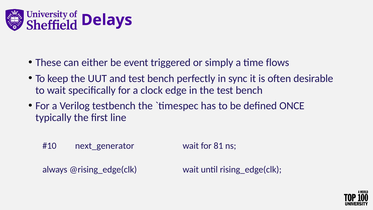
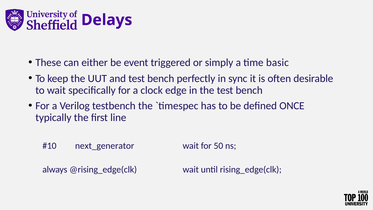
flows: flows -> basic
81: 81 -> 50
